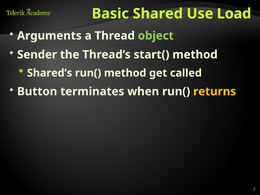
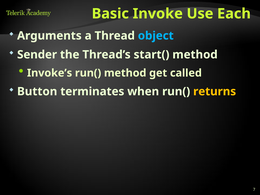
Shared: Shared -> Invoke
Load: Load -> Each
object colour: light green -> light blue
Shared’s: Shared’s -> Invoke’s
